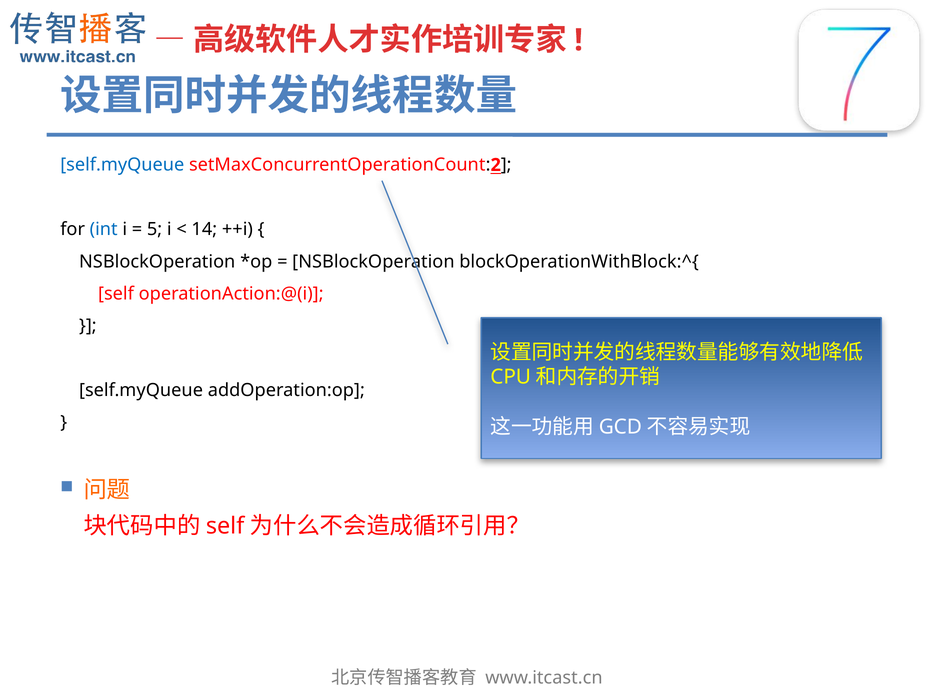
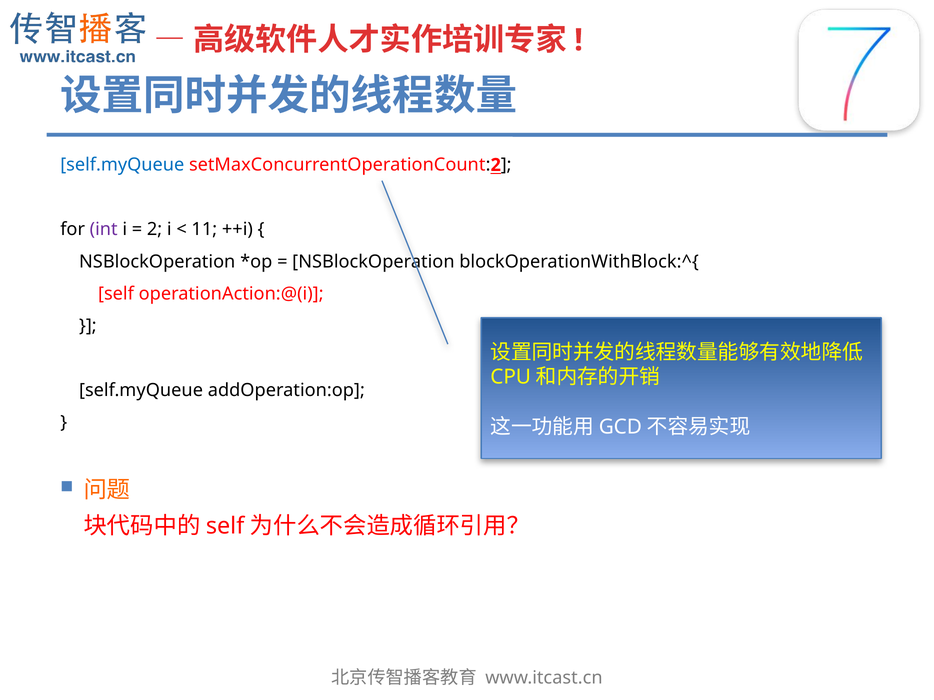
int colour: blue -> purple
5: 5 -> 2
14: 14 -> 11
